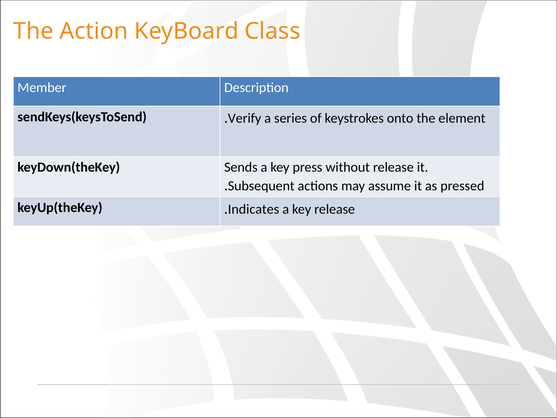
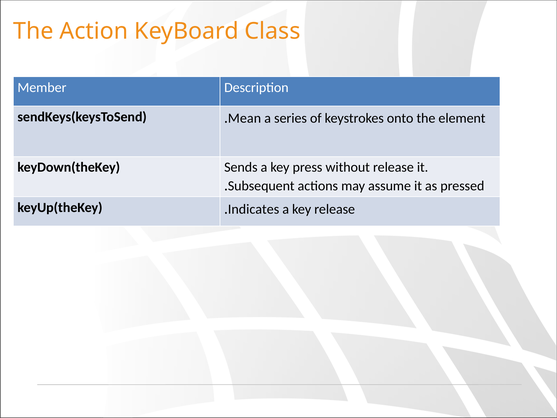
Verify: Verify -> Mean
